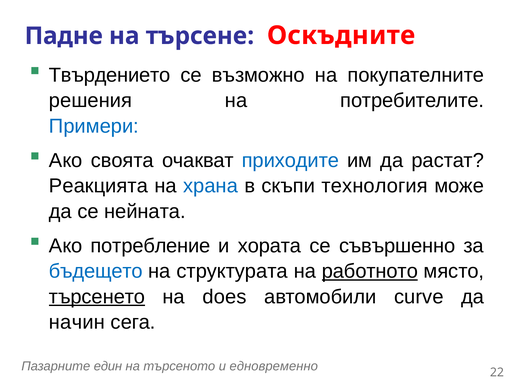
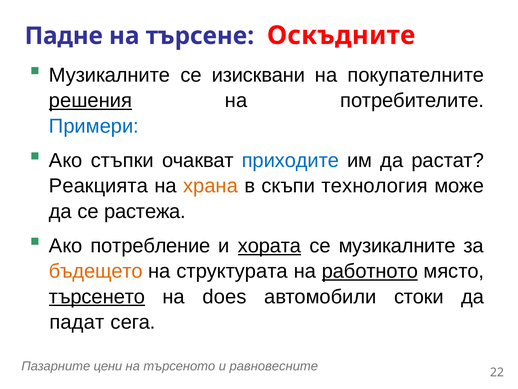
Твърдението at (110, 75): Твърдението -> Музикалните
възможно: възможно -> изисквани
решения underline: none -> present
своята: своята -> стъпки
храна colour: blue -> orange
нейната: нейната -> растежа
хората underline: none -> present
се съвършенно: съвършенно -> музикалните
бъдещето colour: blue -> orange
curve: curve -> стоки
начин: начин -> падат
един: един -> цени
едновременно: едновременно -> равновесните
